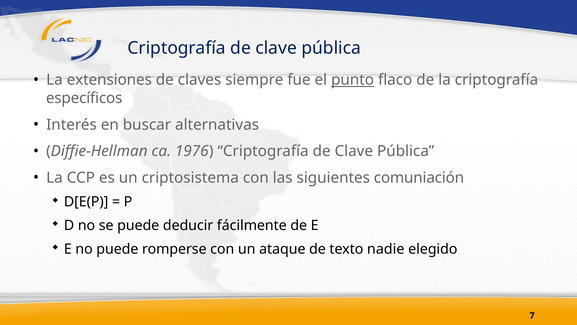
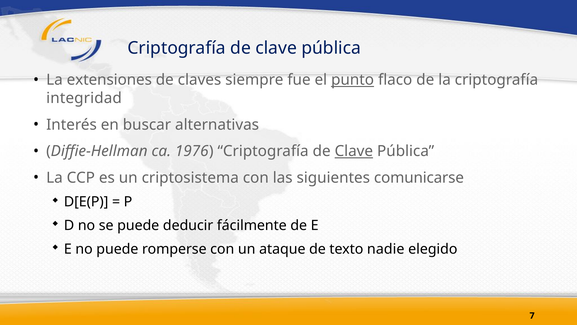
específicos: específicos -> integridad
Clave at (354, 151) underline: none -> present
comuniación: comuniación -> comunicarse
